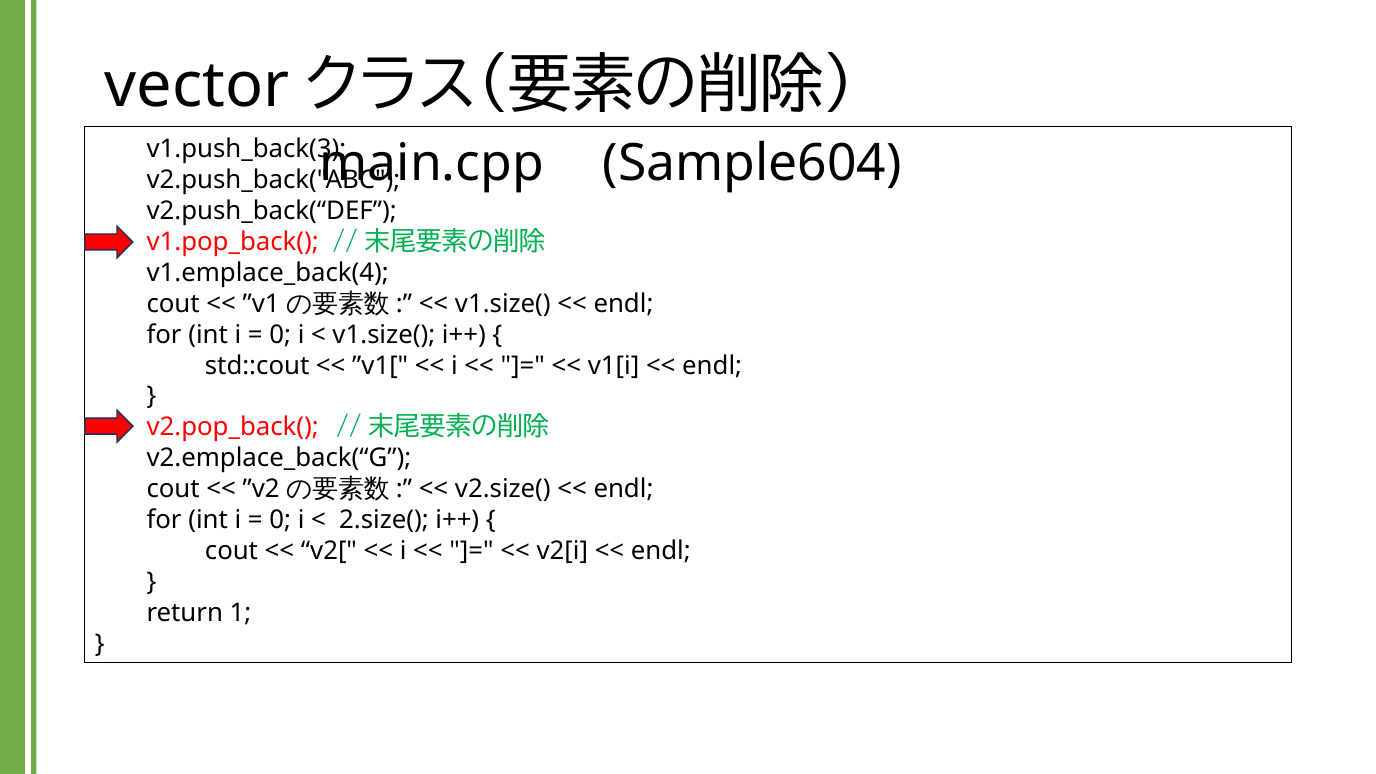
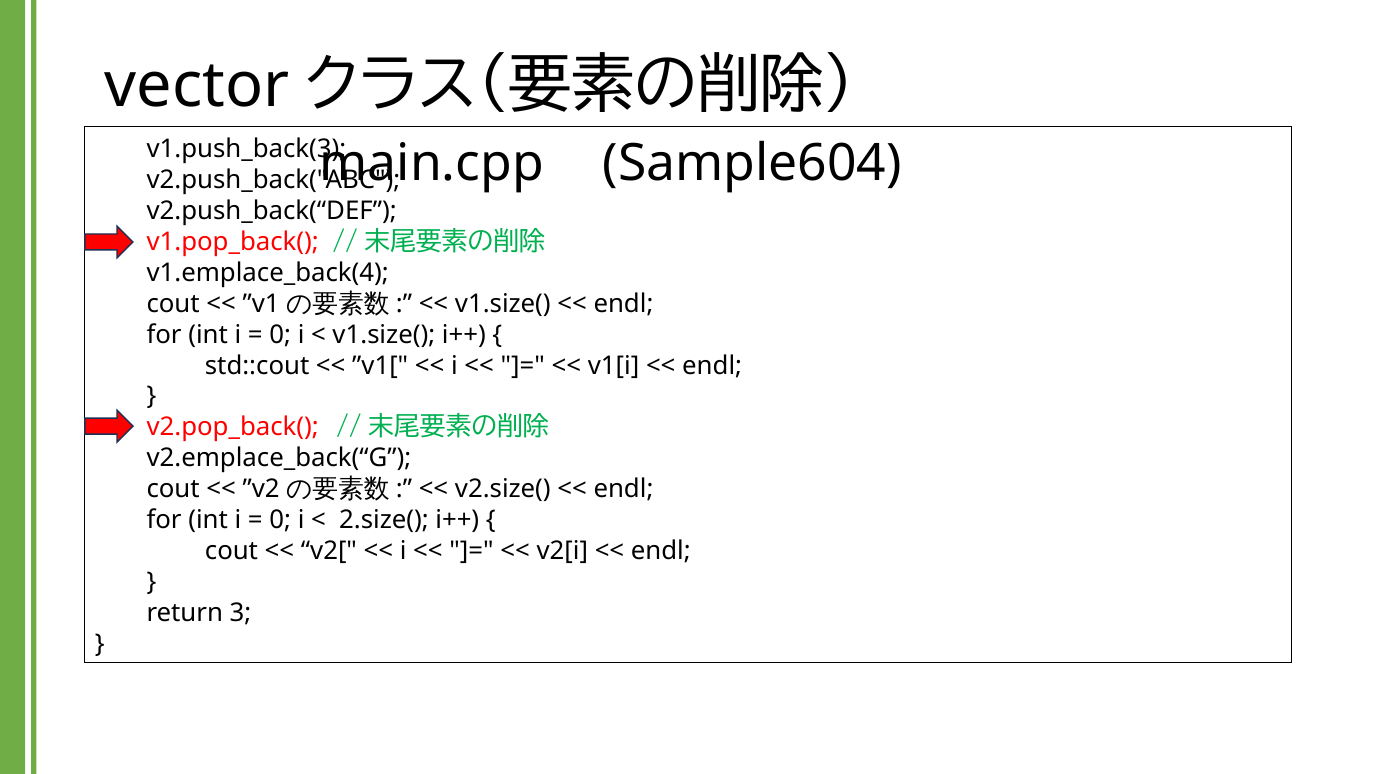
1: 1 -> 3
